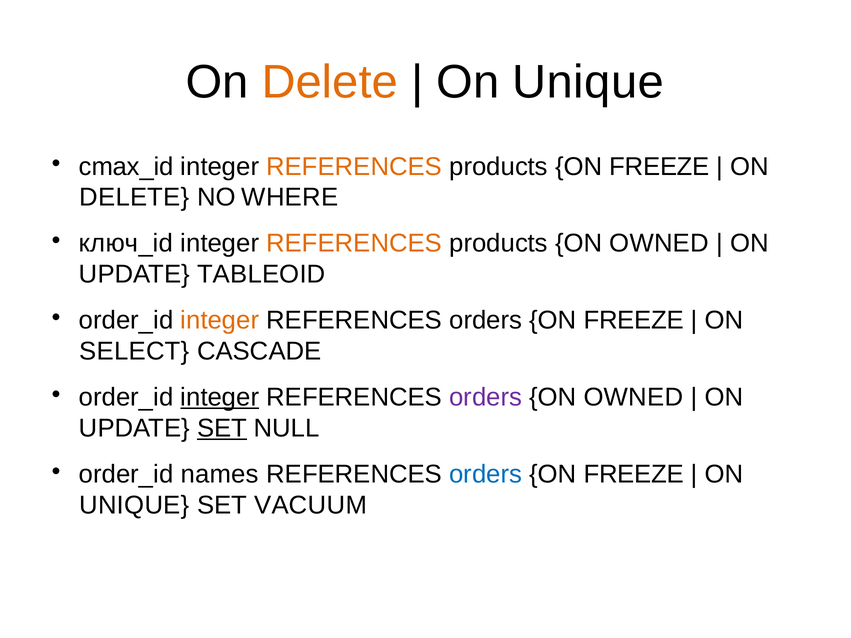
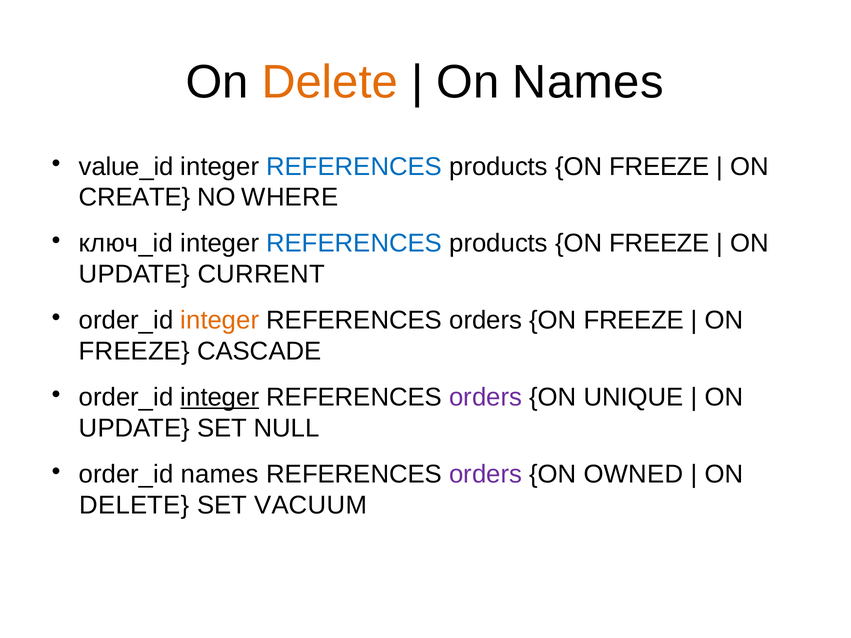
Unique at (588, 82): Unique -> Names
cmax_id: cmax_id -> value_id
REFERENCES at (354, 167) colour: orange -> blue
DELETE at (134, 197): DELETE -> CREATE
REFERENCES at (354, 244) colour: orange -> blue
OWNED at (659, 244): OWNED -> FREEZE
TABLEOID: TABLEOID -> CURRENT
SELECT at (134, 351): SELECT -> FREEZE
OWNED at (633, 397): OWNED -> UNIQUE
SET at (222, 428) underline: present -> none
orders at (486, 474) colour: blue -> purple
FREEZE at (634, 474): FREEZE -> OWNED
UNIQUE at (134, 505): UNIQUE -> DELETE
